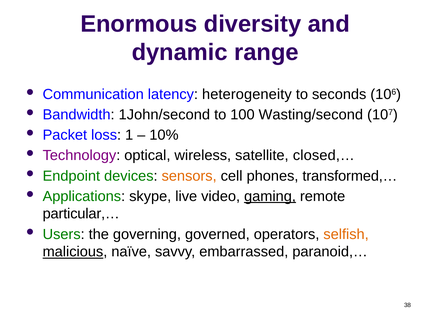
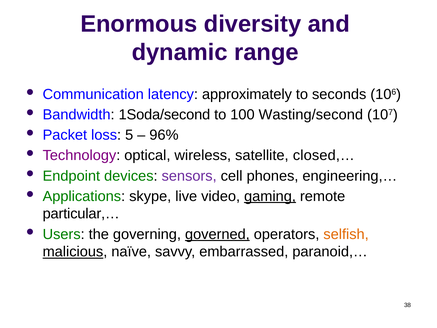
heterogeneity: heterogeneity -> approximately
1John/second: 1John/second -> 1Soda/second
1: 1 -> 5
10%: 10% -> 96%
sensors colour: orange -> purple
transformed,…: transformed,… -> engineering,…
governed underline: none -> present
